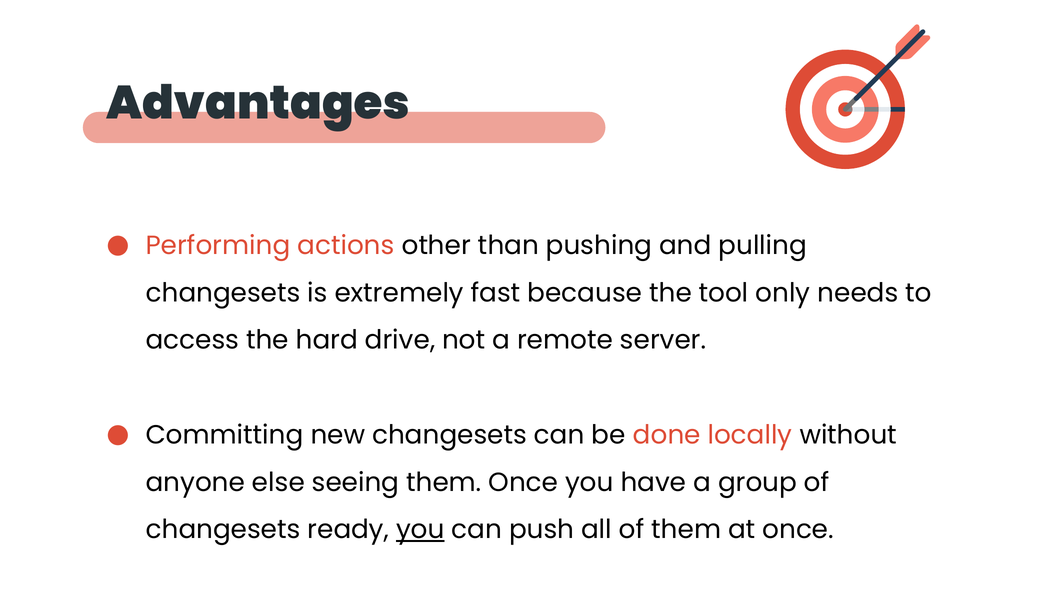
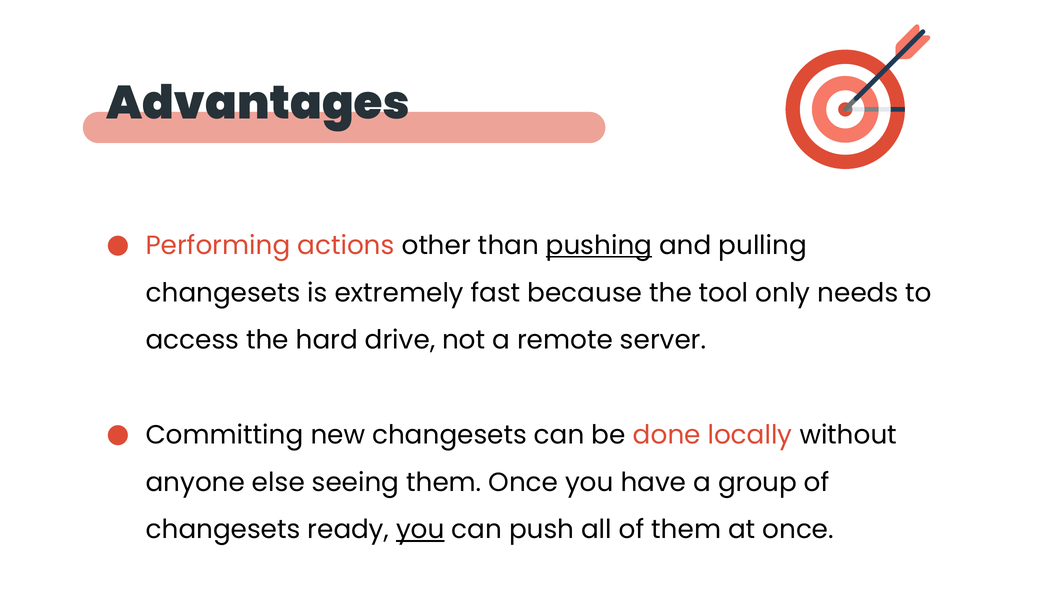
pushing underline: none -> present
